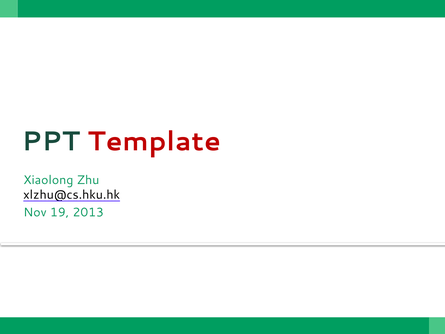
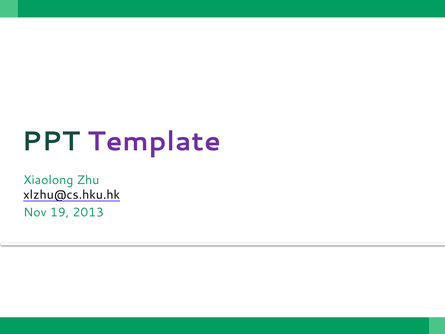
Template colour: red -> purple
